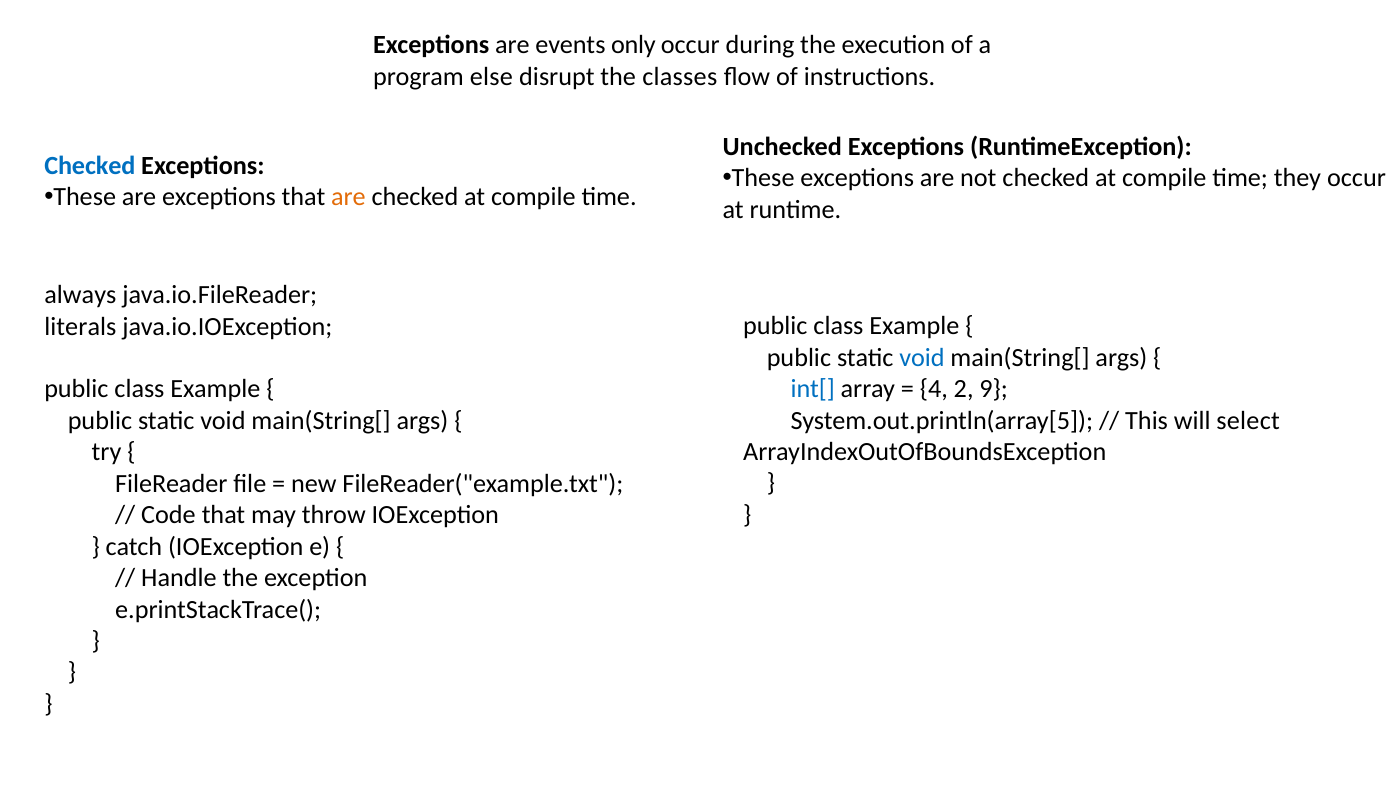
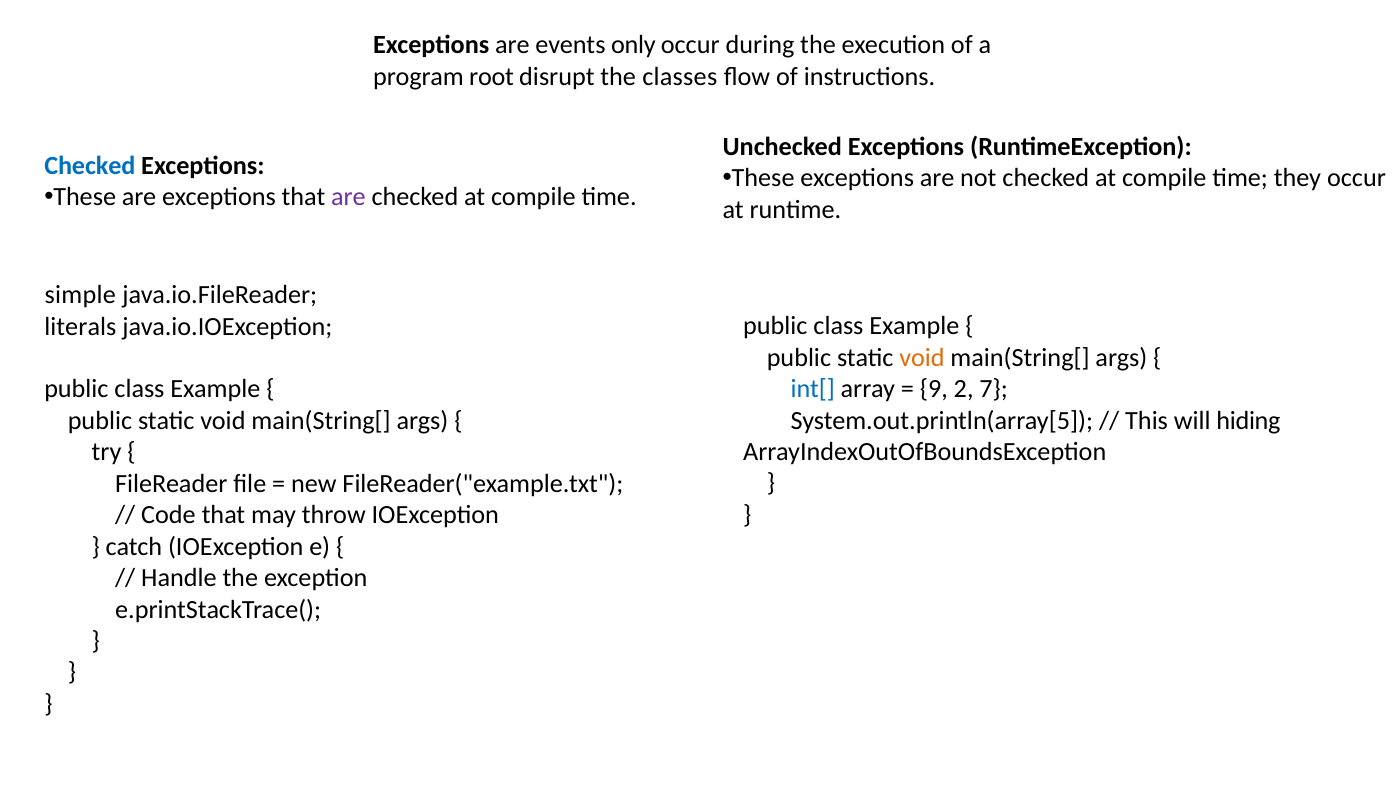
else: else -> root
are at (348, 197) colour: orange -> purple
always: always -> simple
void at (922, 358) colour: blue -> orange
4: 4 -> 9
9: 9 -> 7
select: select -> hiding
